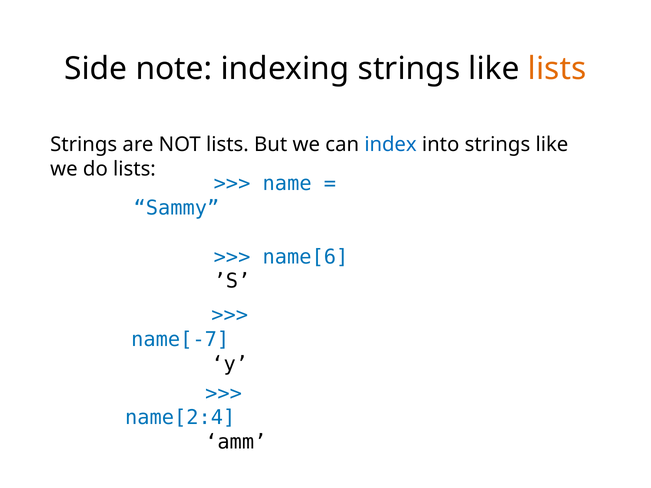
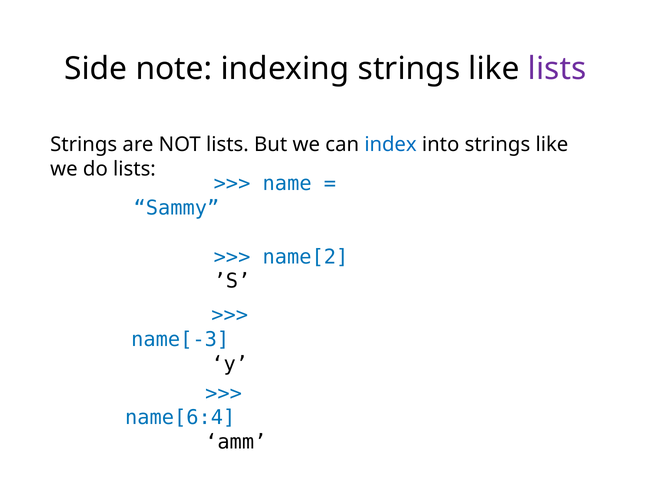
lists at (557, 69) colour: orange -> purple
name[6: name[6 -> name[2
name[-7: name[-7 -> name[-3
name[2:4: name[2:4 -> name[6:4
